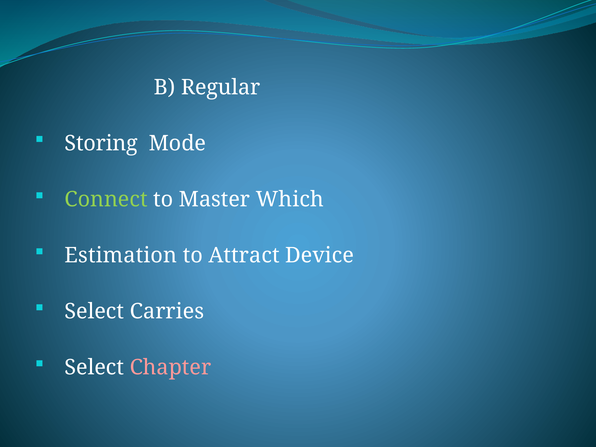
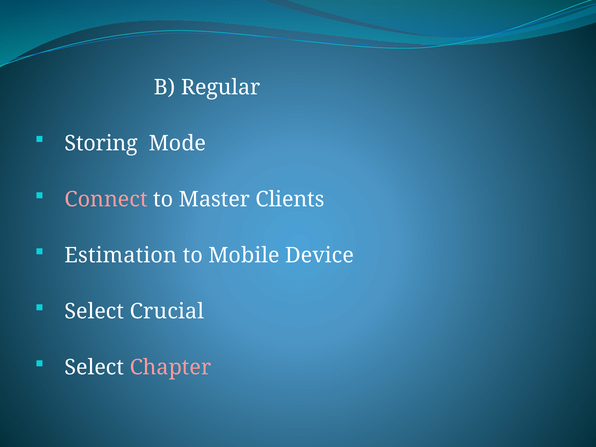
Connect colour: light green -> pink
Which: Which -> Clients
Attract: Attract -> Mobile
Carries: Carries -> Crucial
